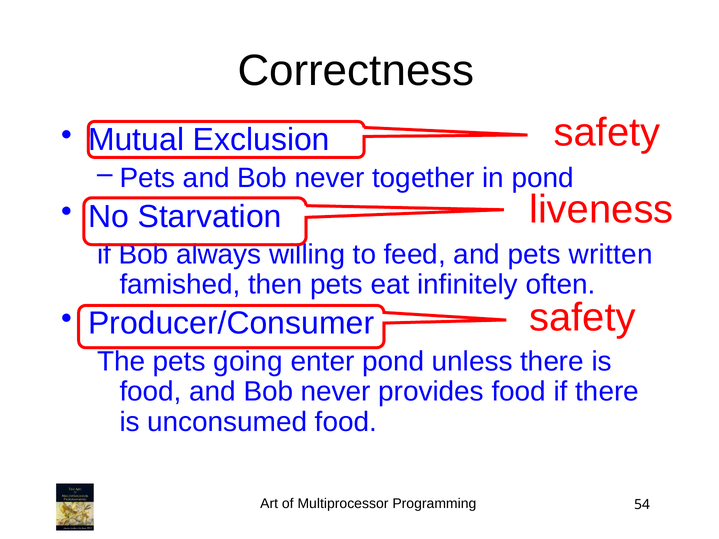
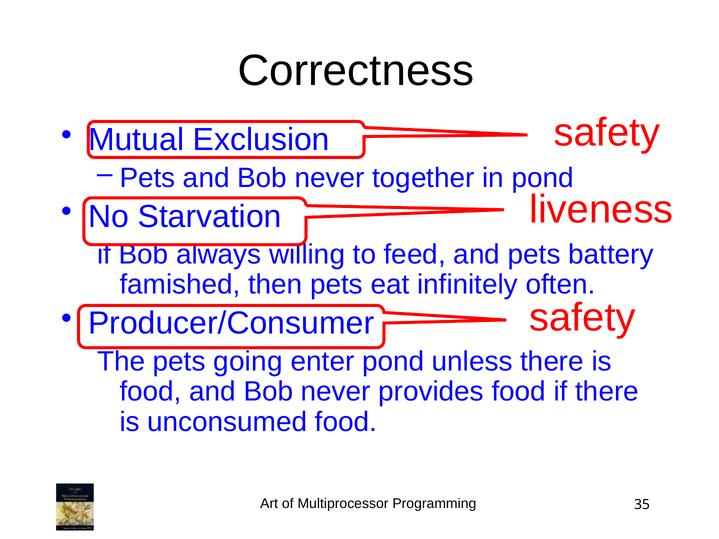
written: written -> battery
54: 54 -> 35
